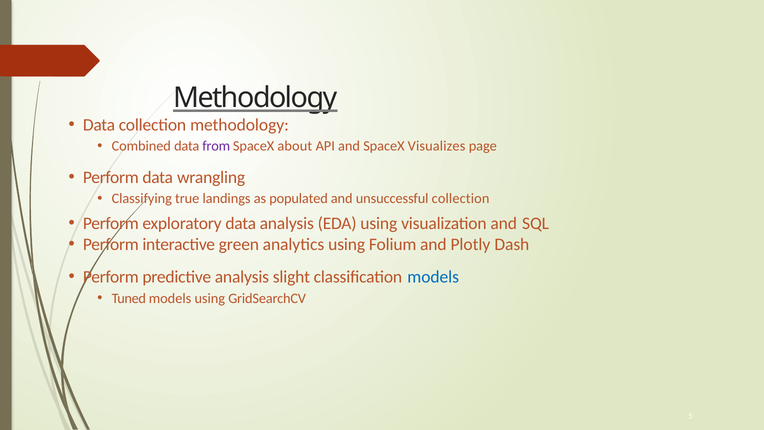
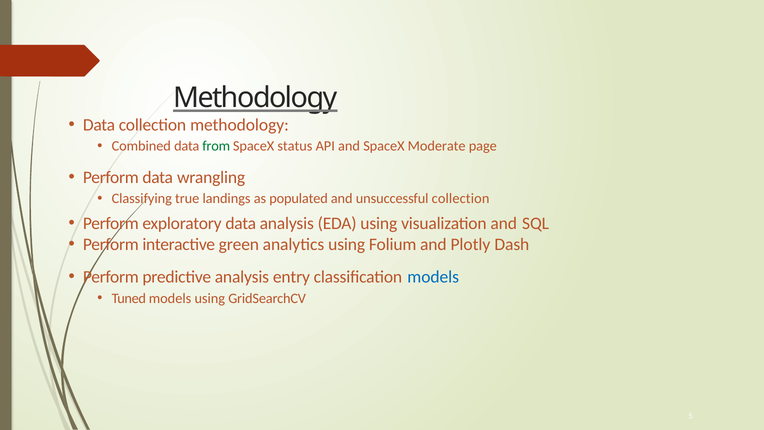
from colour: purple -> green
about: about -> status
Visualizes: Visualizes -> Moderate
slight: slight -> entry
